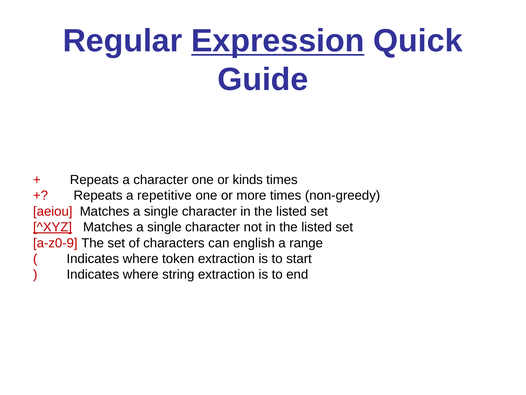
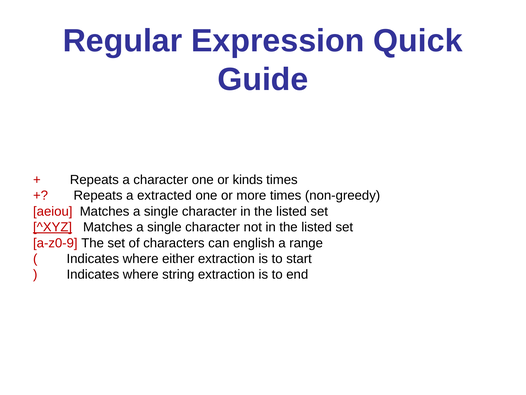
Expression underline: present -> none
repetitive: repetitive -> extracted
token: token -> either
